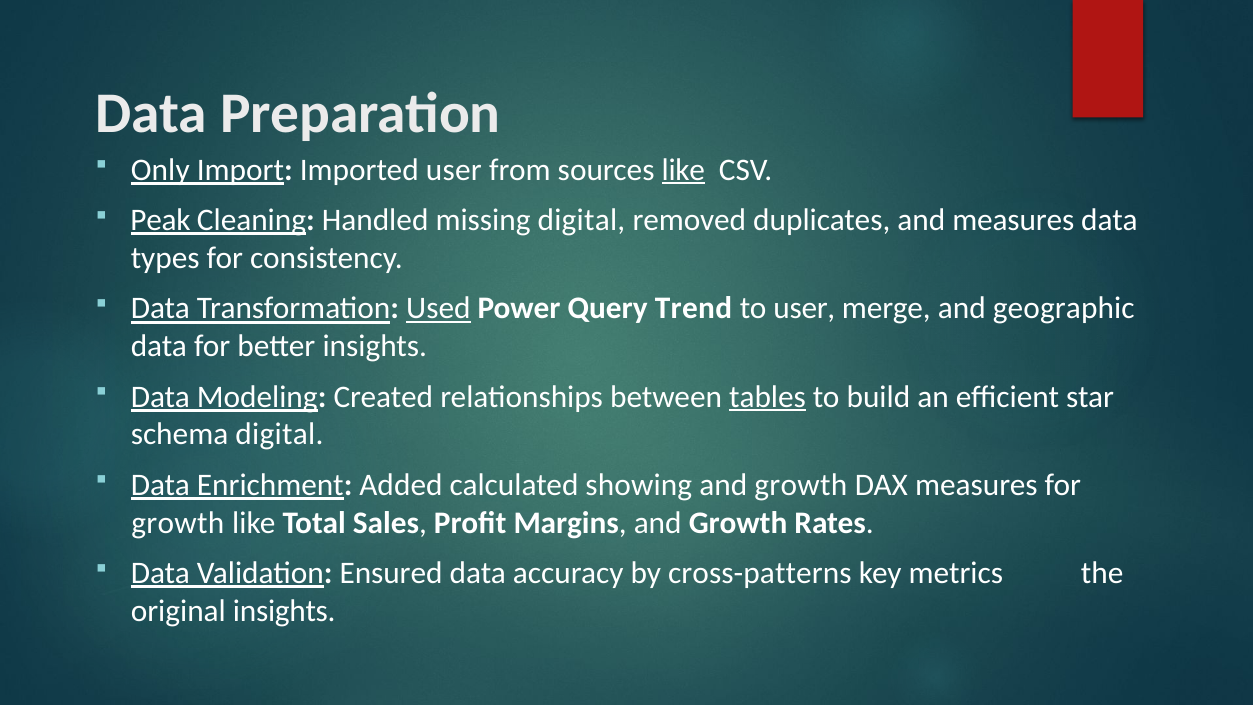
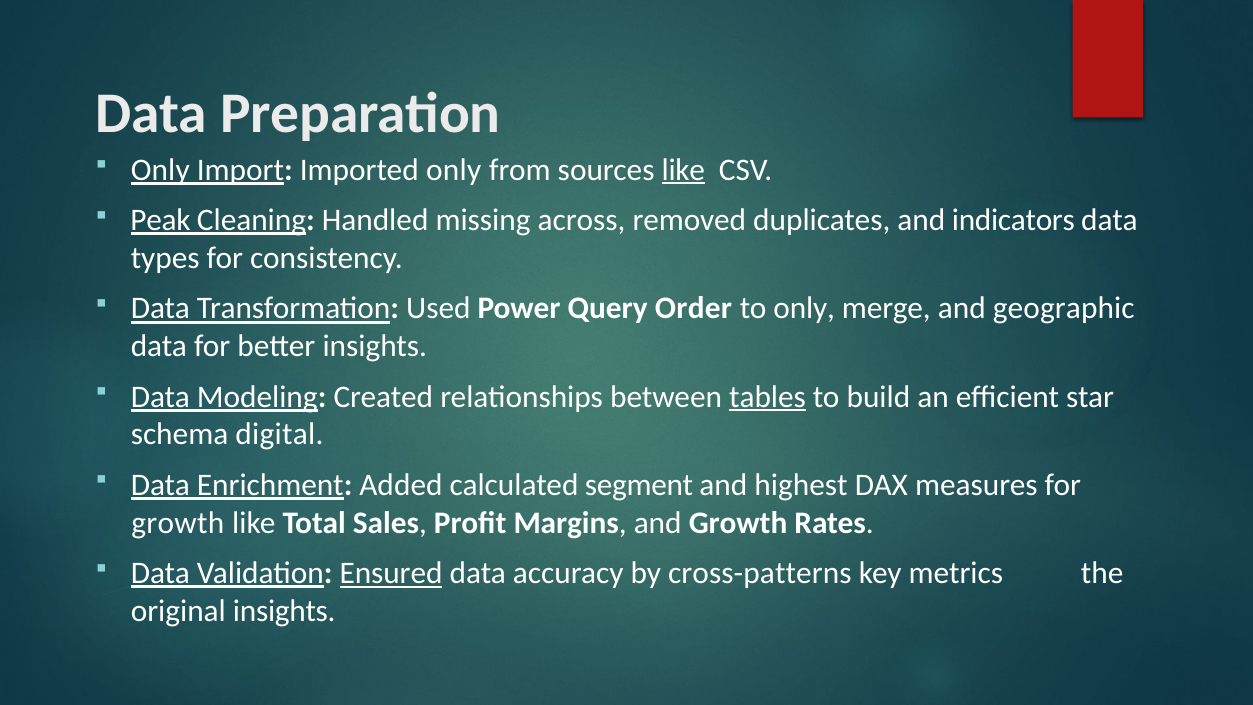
Imported user: user -> only
missing digital: digital -> across
and measures: measures -> indicators
Used underline: present -> none
Trend: Trend -> Order
to user: user -> only
showing: showing -> segment
growth at (801, 485): growth -> highest
Ensured underline: none -> present
